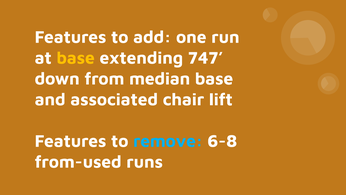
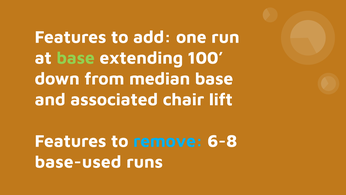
base at (76, 58) colour: yellow -> light green
747: 747 -> 100
from-used: from-used -> base-used
